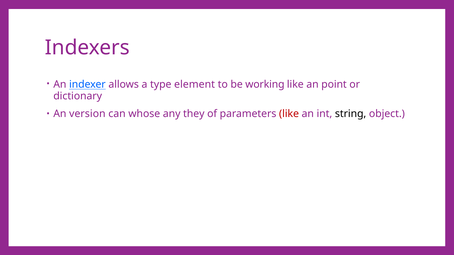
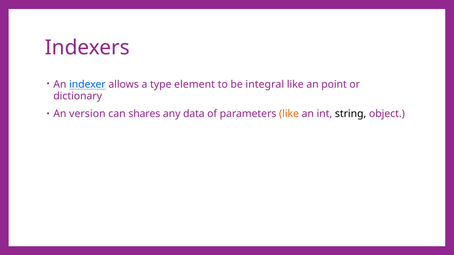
working: working -> integral
whose: whose -> shares
they: they -> data
like at (289, 114) colour: red -> orange
